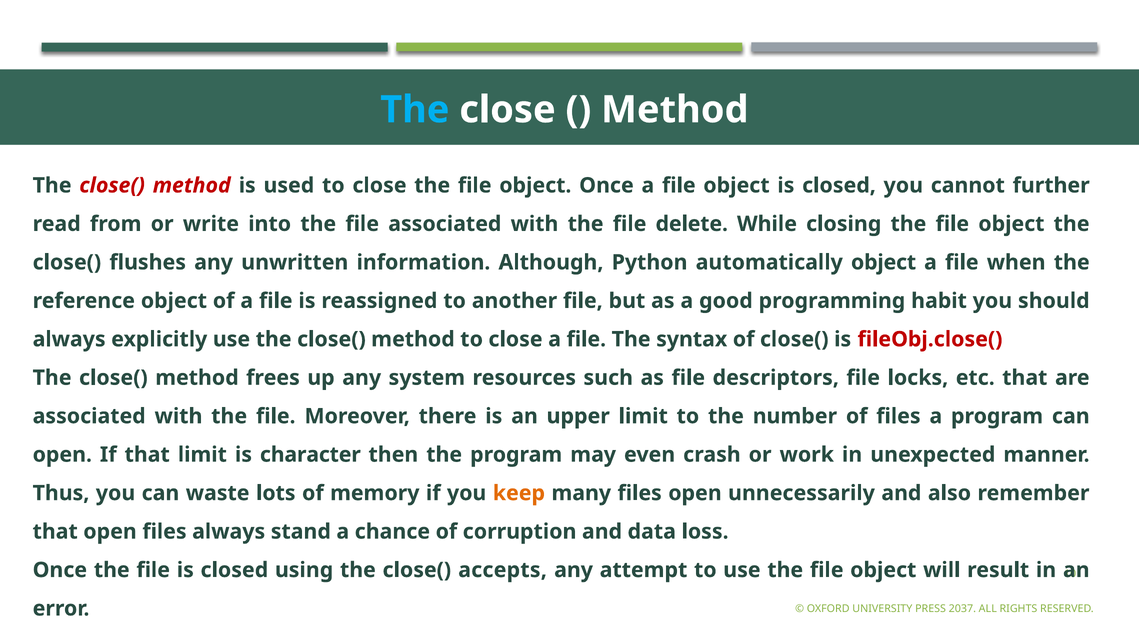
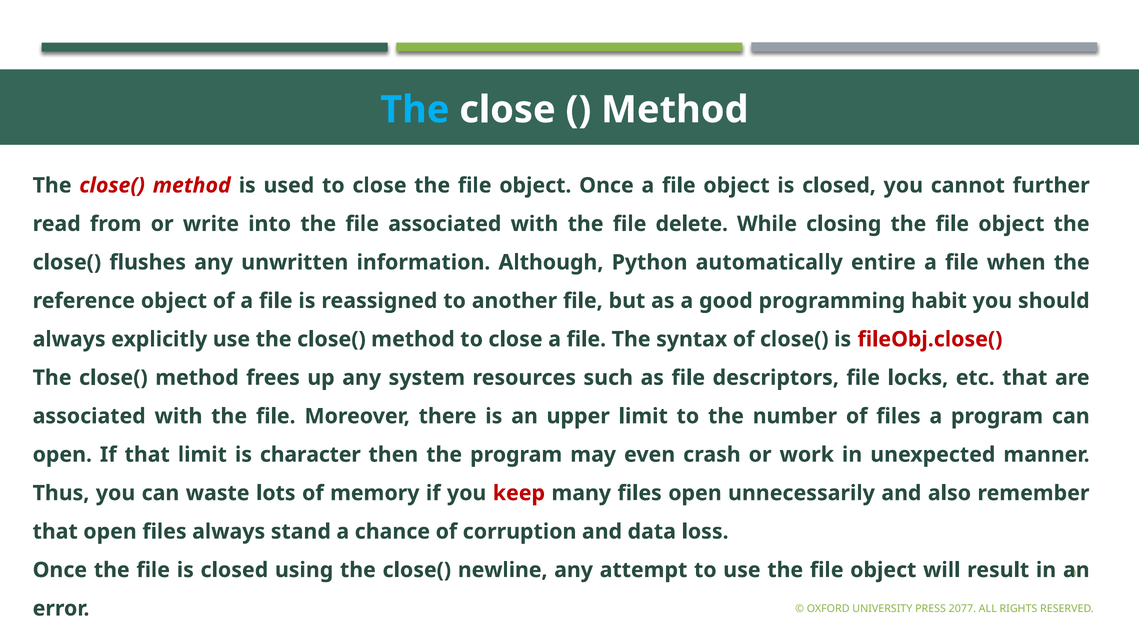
automatically object: object -> entire
keep colour: orange -> red
accepts: accepts -> newline
2037: 2037 -> 2077
